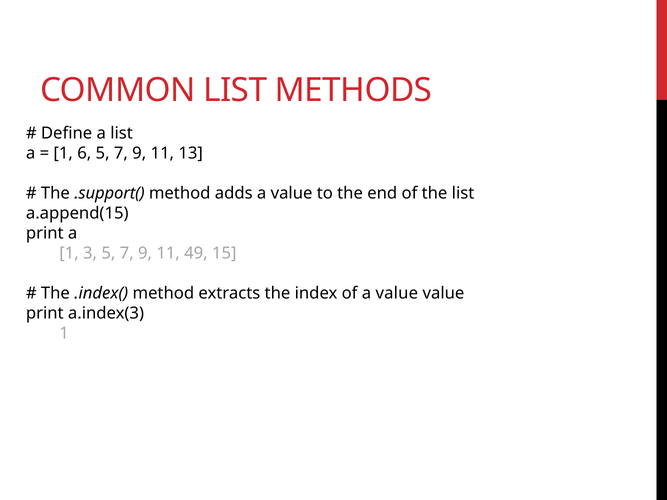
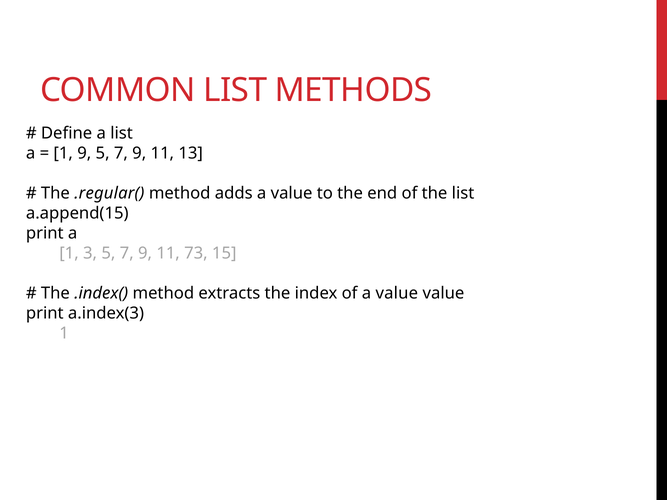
1 6: 6 -> 9
.support(: .support( -> .regular(
49: 49 -> 73
